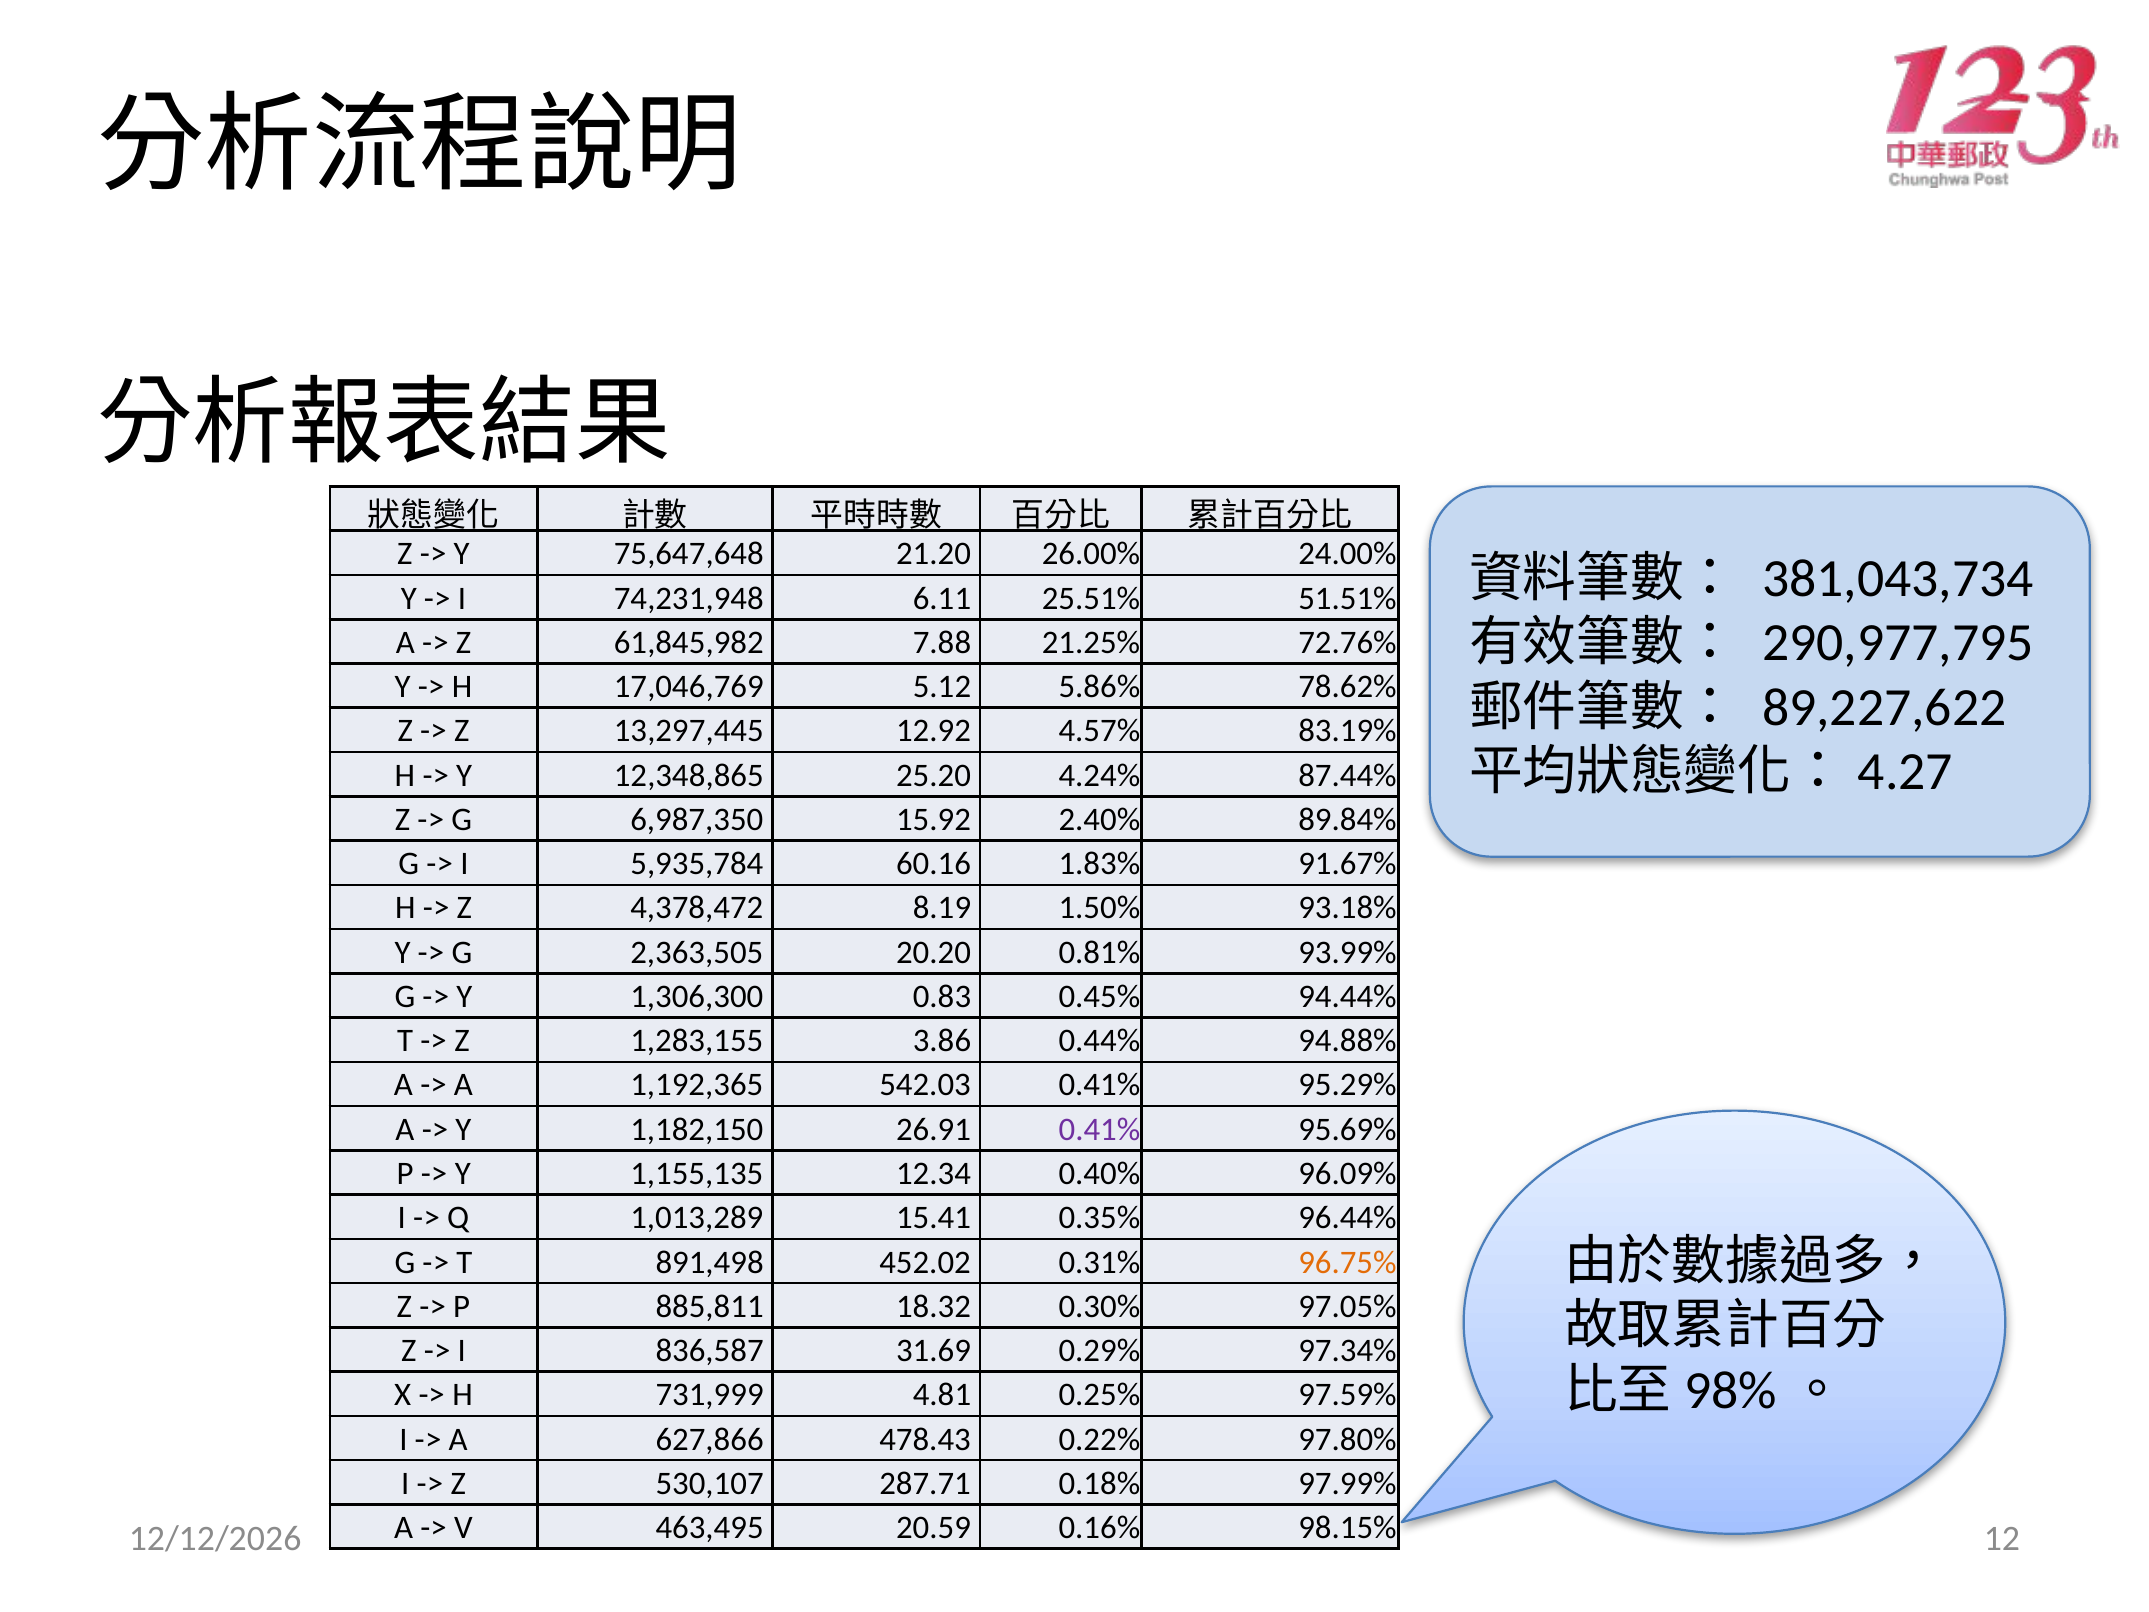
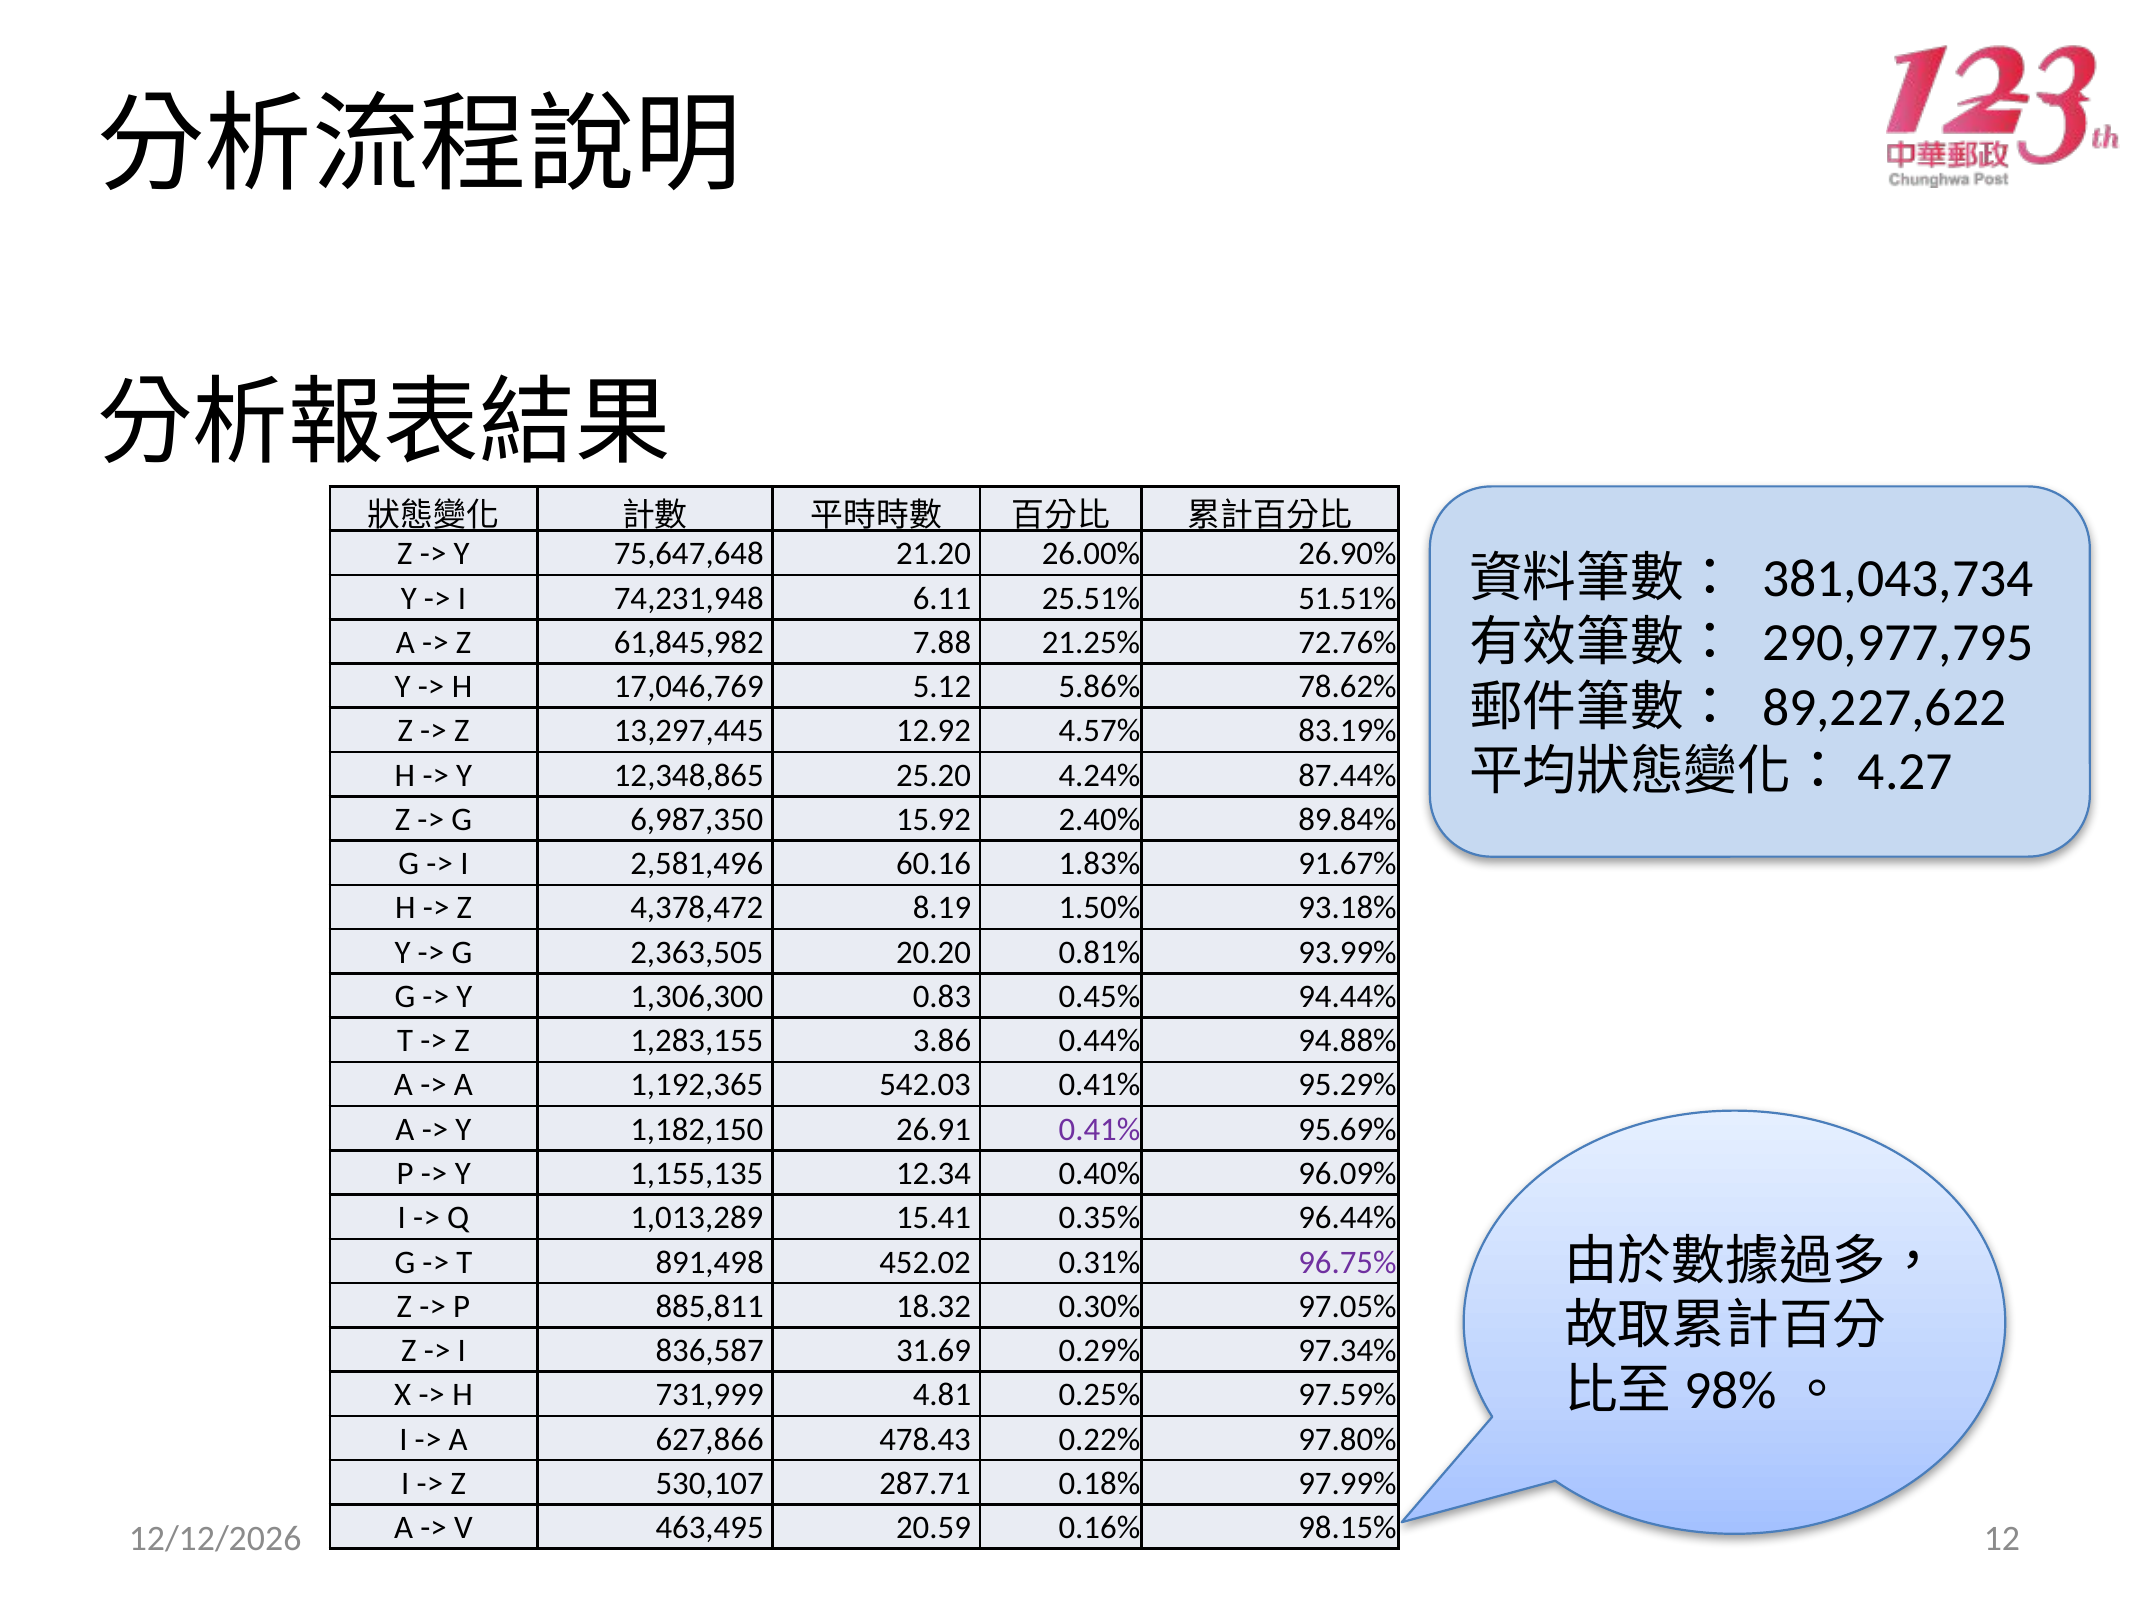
24.00%: 24.00% -> 26.90%
5,935,784: 5,935,784 -> 2,581,496
96.75% colour: orange -> purple
